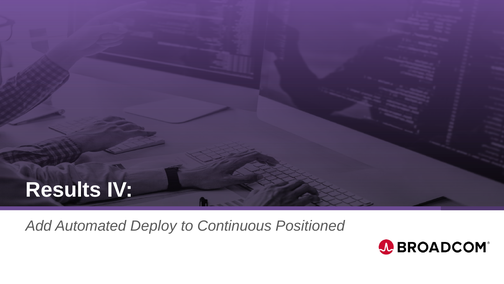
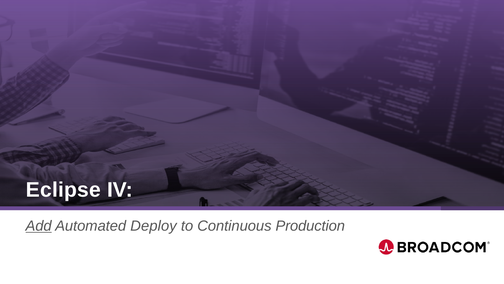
Results: Results -> Eclipse
Add underline: none -> present
Positioned: Positioned -> Production
